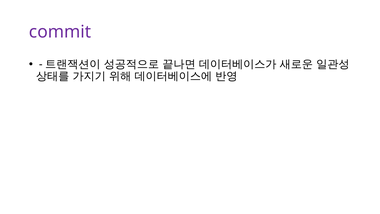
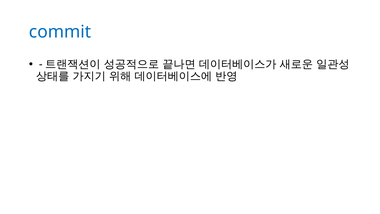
commit colour: purple -> blue
